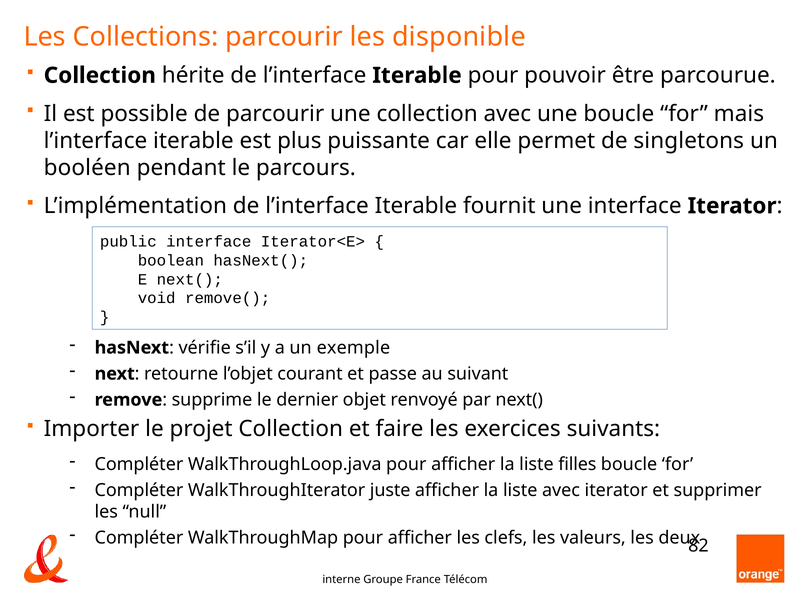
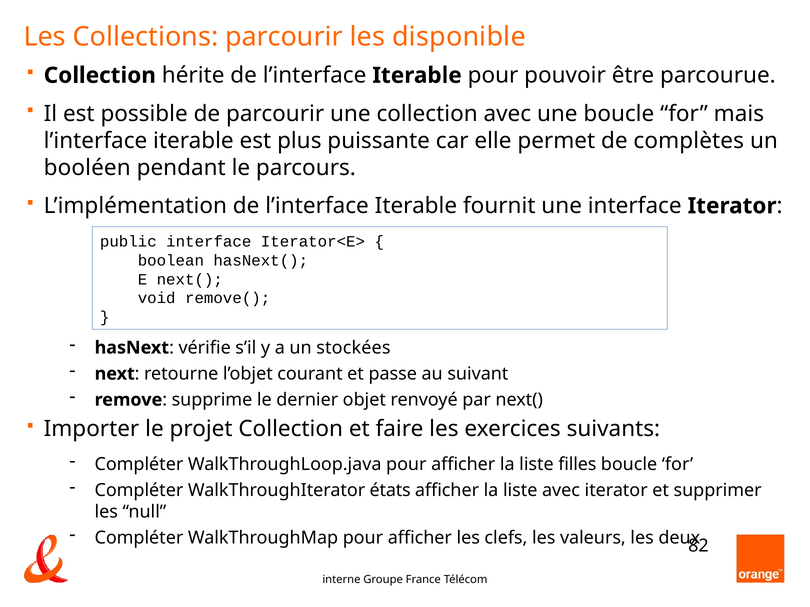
singletons: singletons -> complètes
exemple: exemple -> stockées
juste: juste -> états
